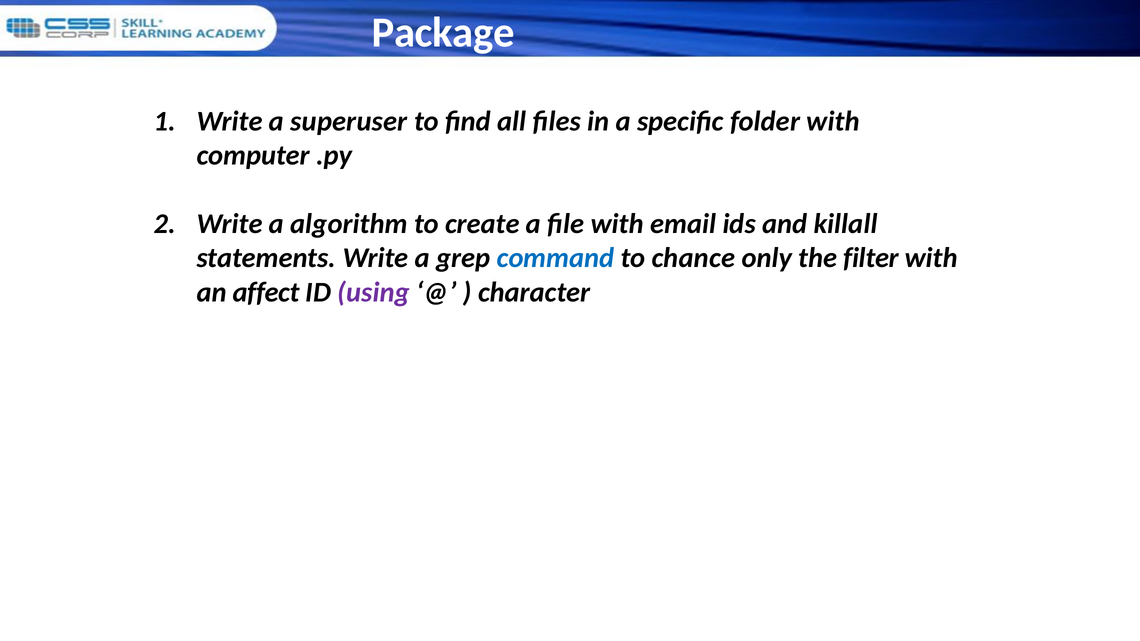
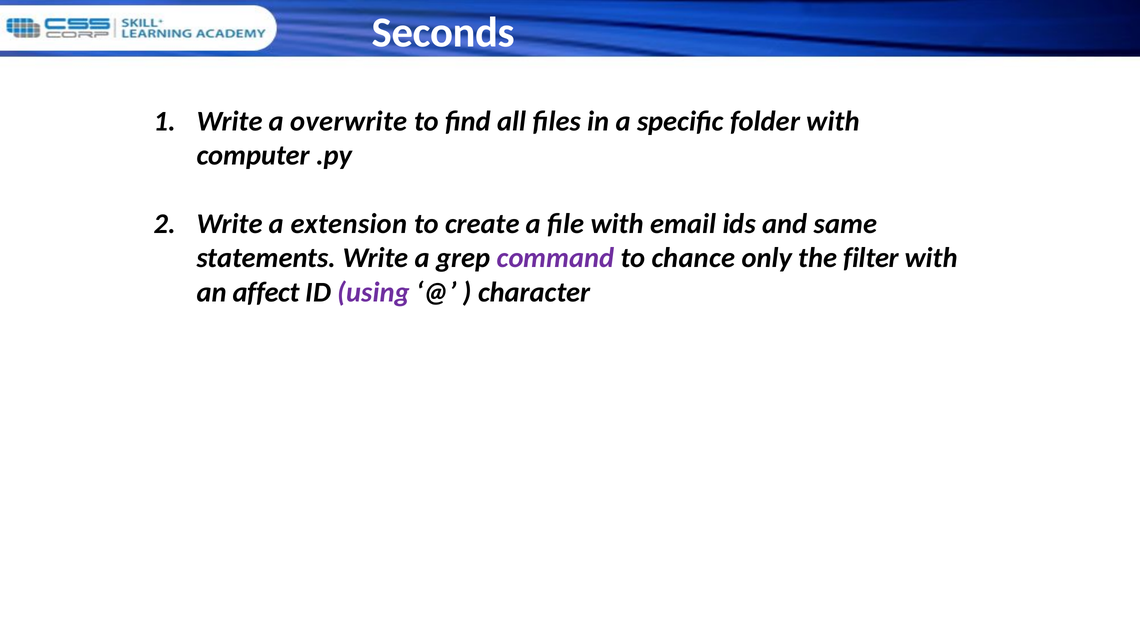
Package: Package -> Seconds
superuser: superuser -> overwrite
algorithm: algorithm -> extension
killall: killall -> same
command colour: blue -> purple
